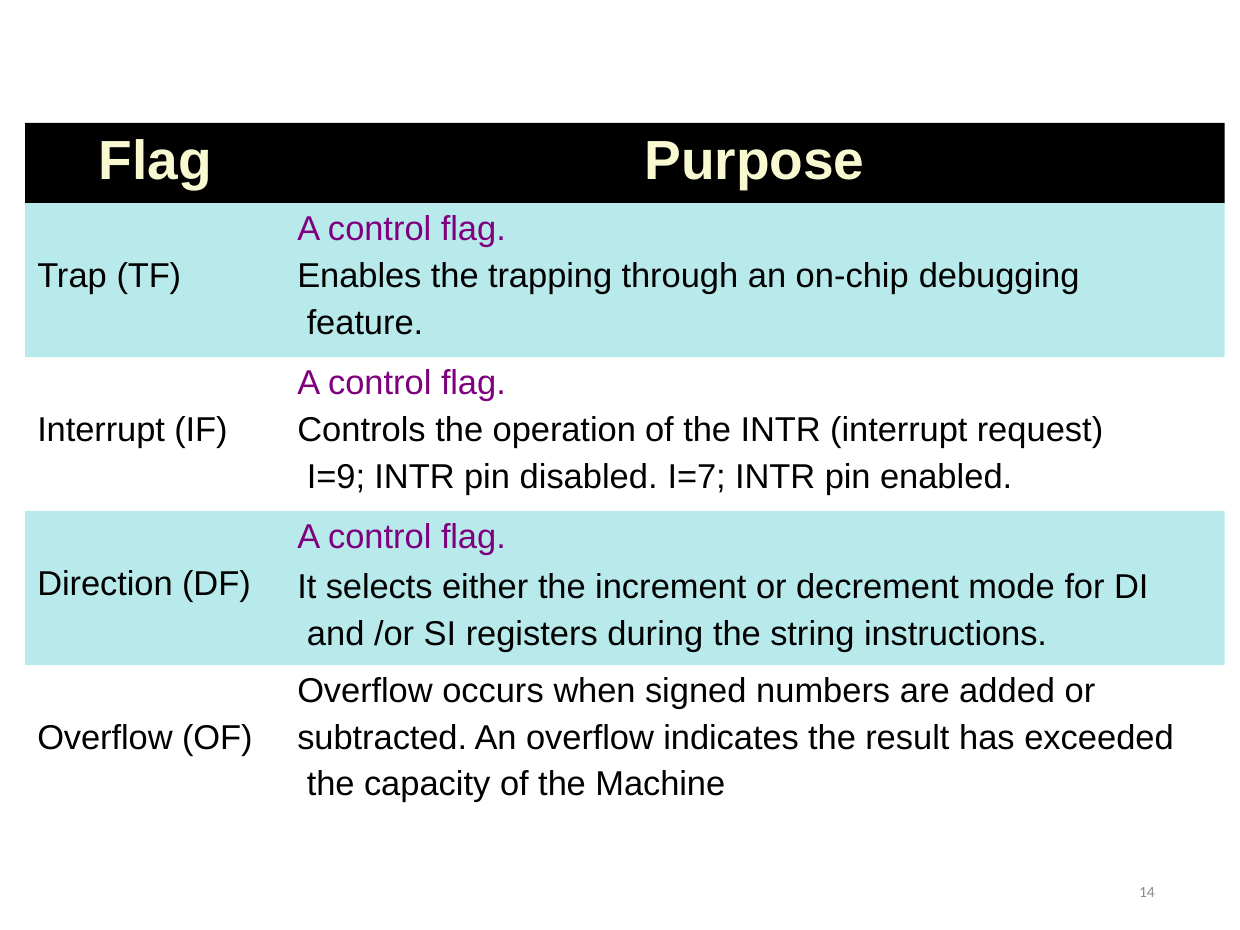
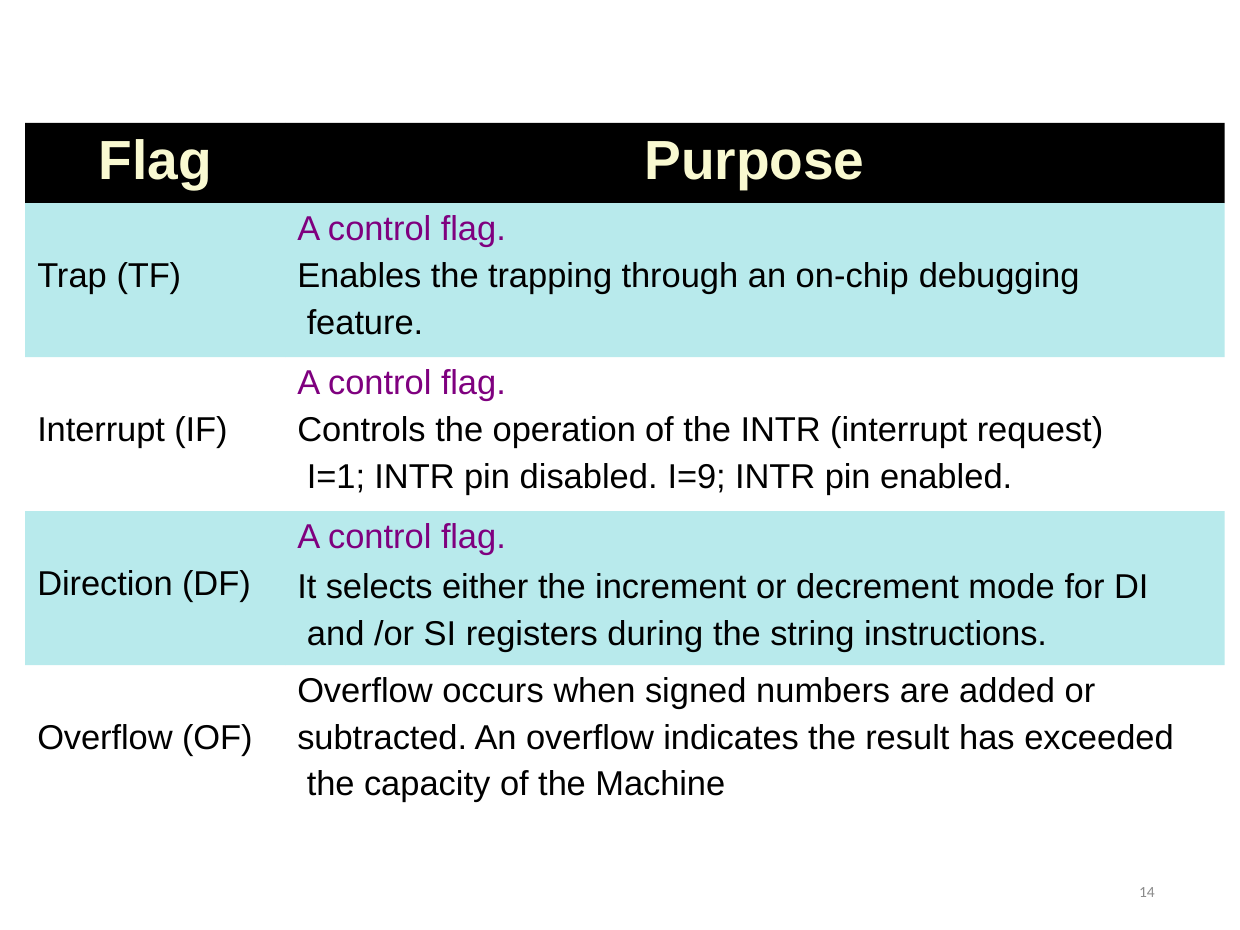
I=9: I=9 -> I=1
I=7: I=7 -> I=9
